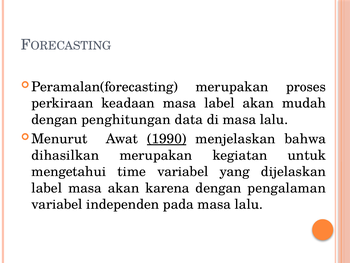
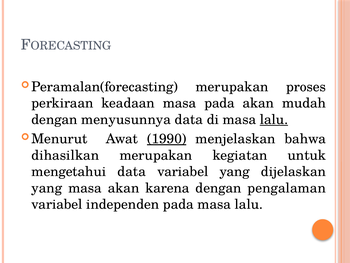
masa label: label -> pada
penghitungan: penghitungan -> menyusunnya
lalu at (274, 119) underline: none -> present
mengetahui time: time -> data
label at (47, 188): label -> yang
